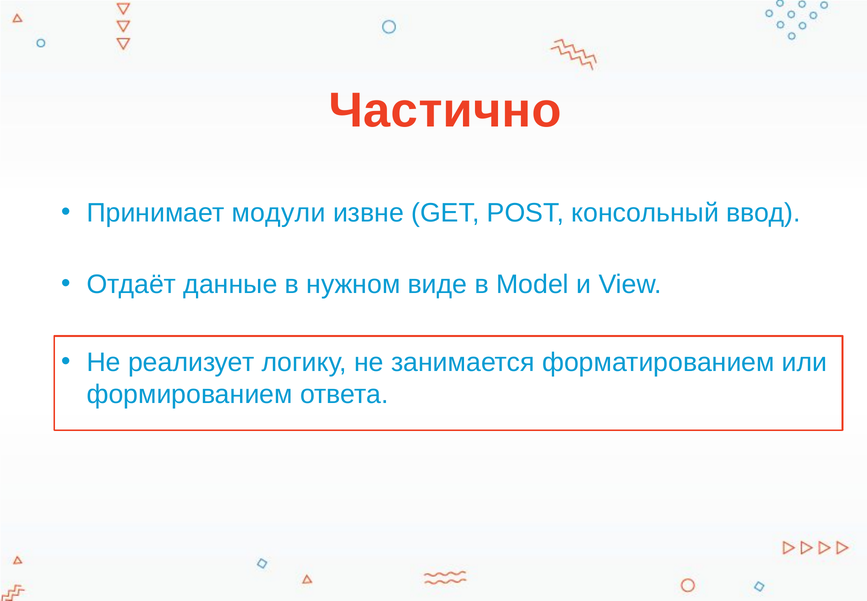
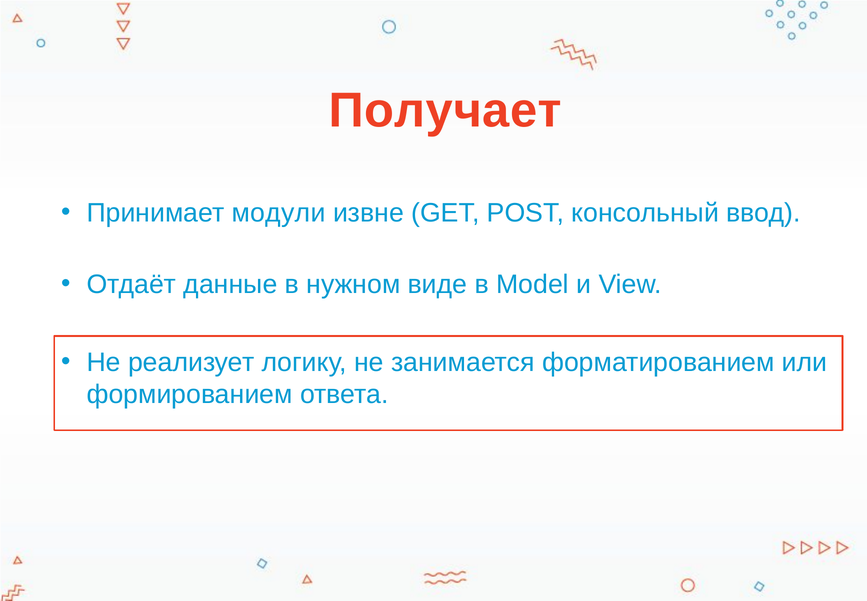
Частично: Частично -> Получает
